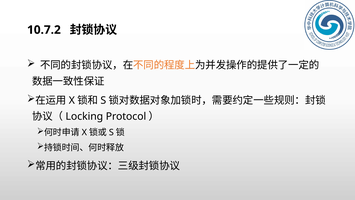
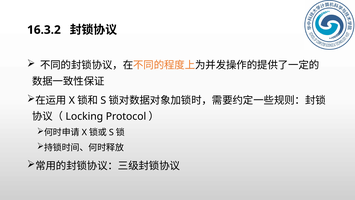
10.7.2: 10.7.2 -> 16.3.2
